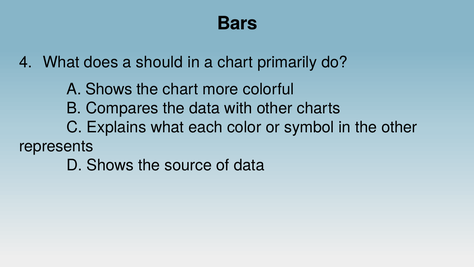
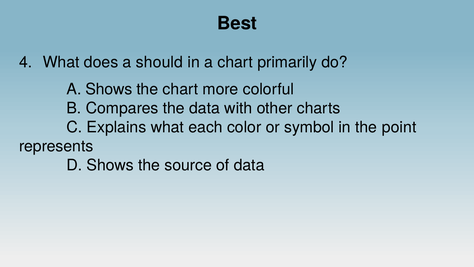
Bars: Bars -> Best
the other: other -> point
